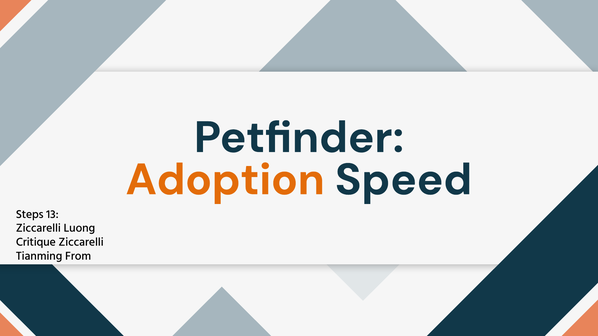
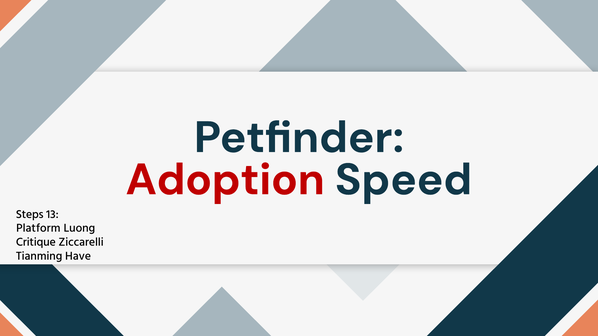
Adoption colour: orange -> red
Ziccarelli at (38, 228): Ziccarelli -> Platform
From: From -> Have
